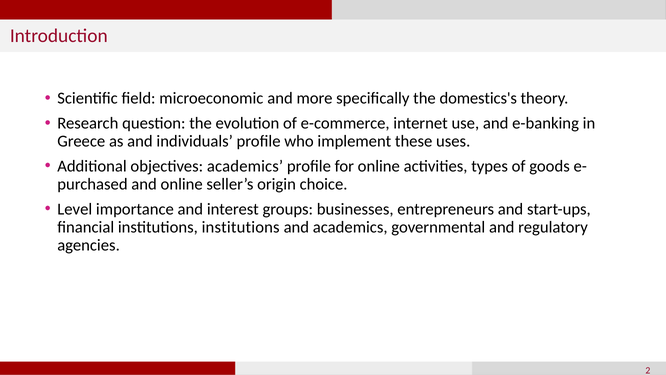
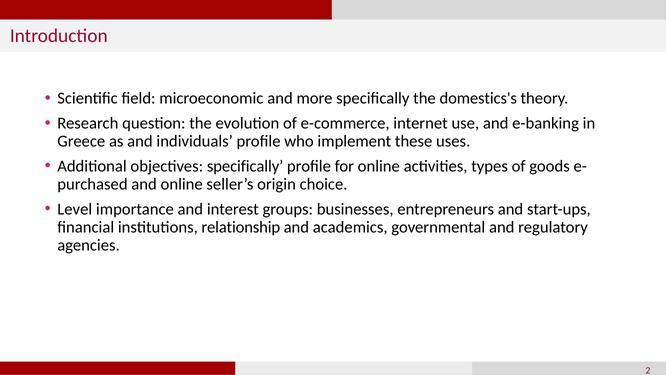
objectives academics: academics -> specifically
institutions institutions: institutions -> relationship
